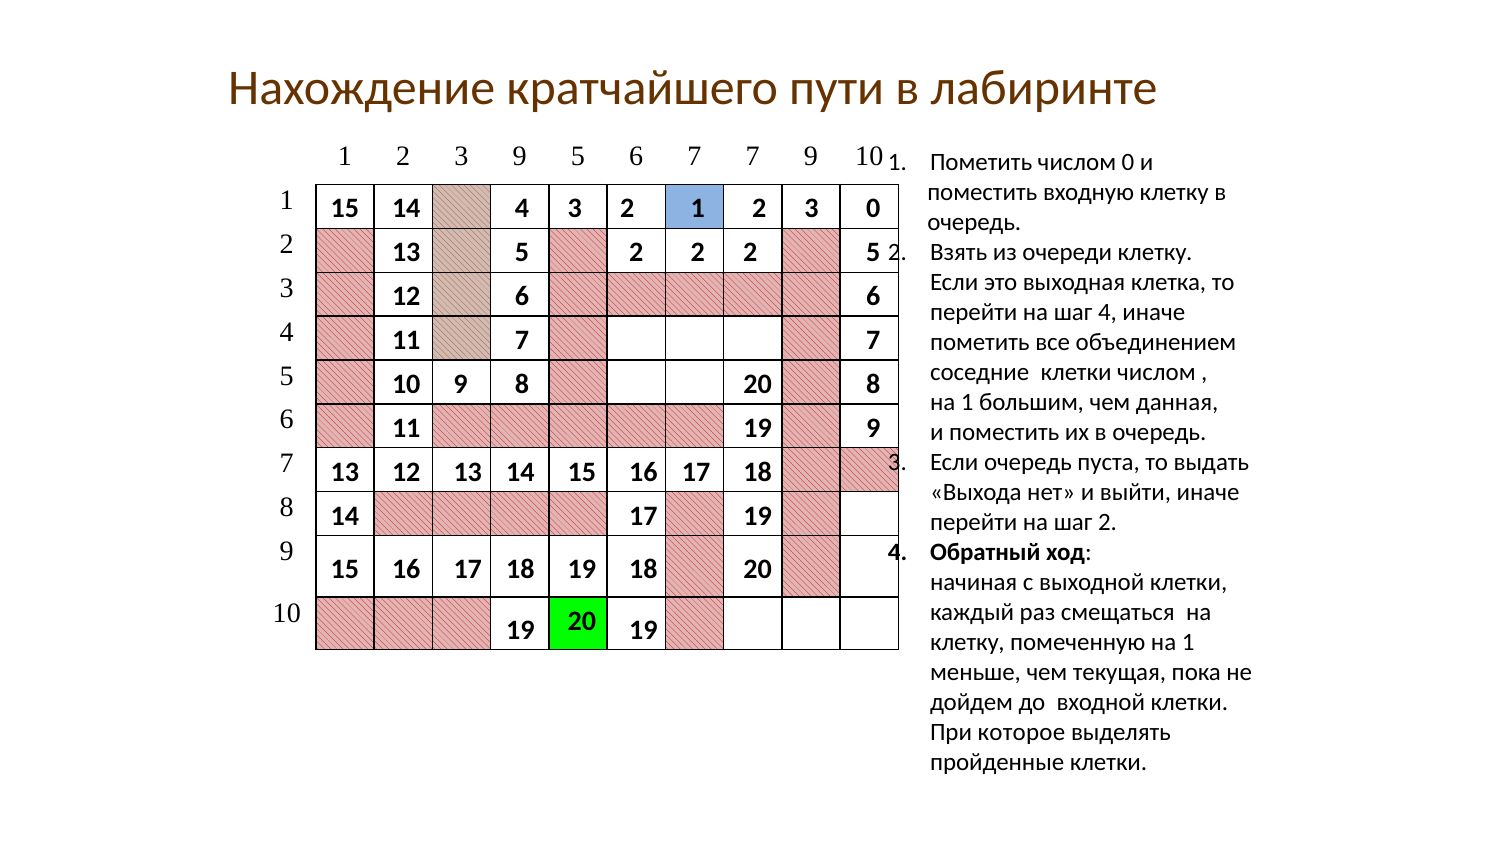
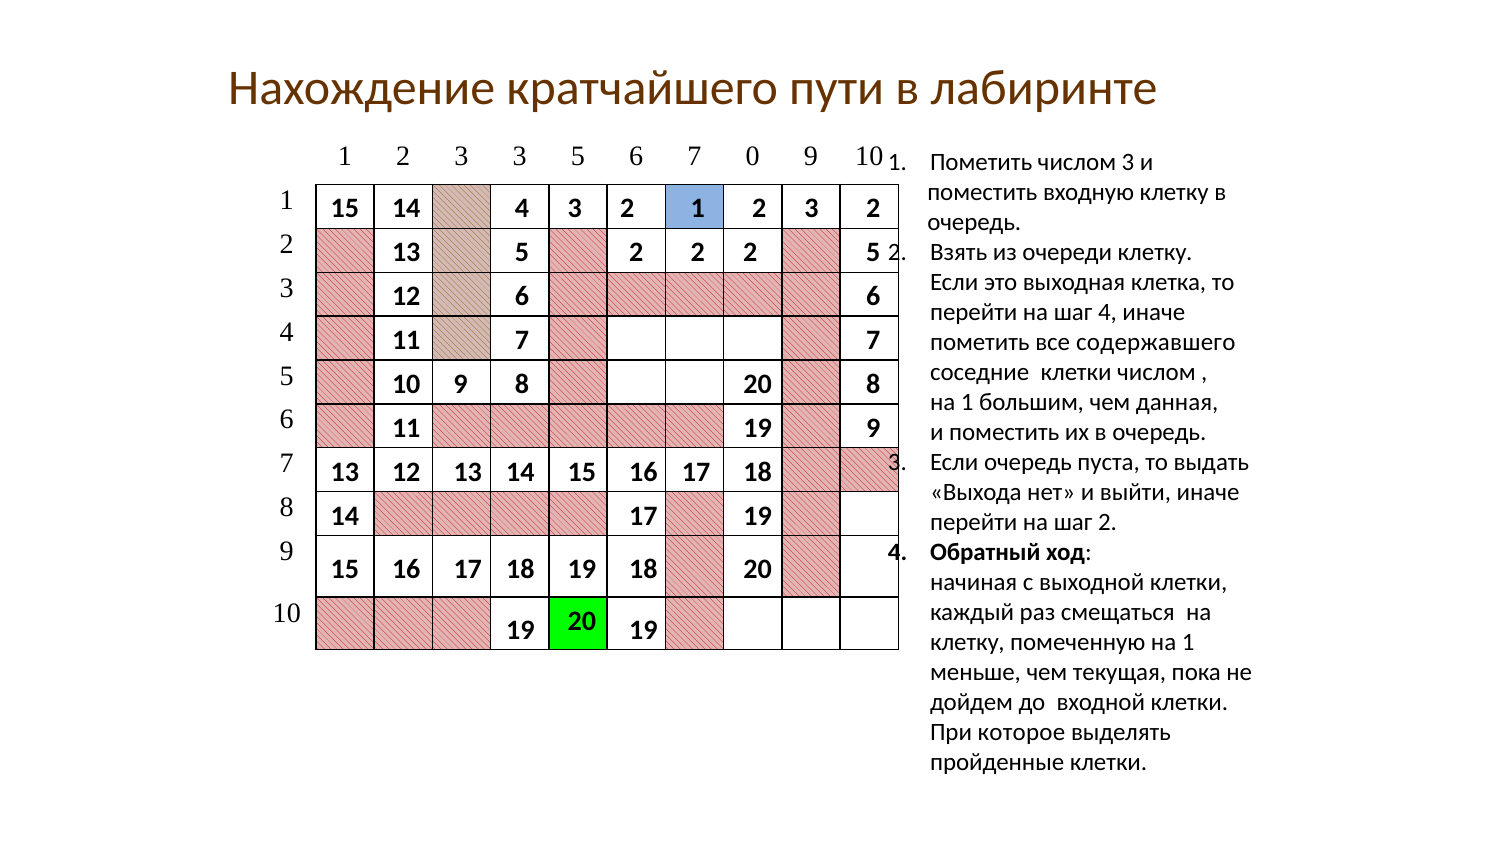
1 2 3 9: 9 -> 3
5 6 7 7: 7 -> 0
числом 0: 0 -> 3
4 0: 0 -> 2
объединением: объединением -> содержавшего
